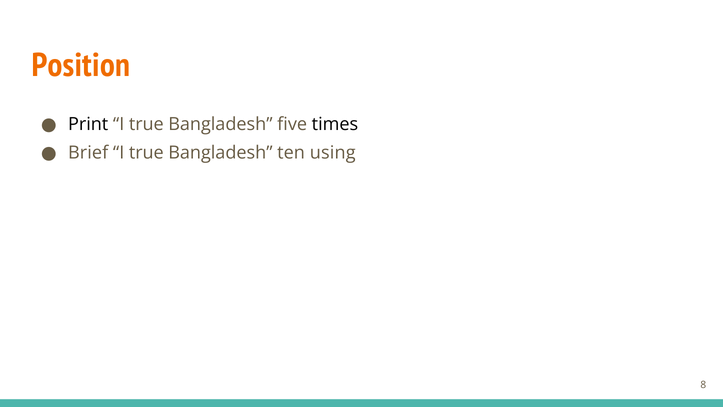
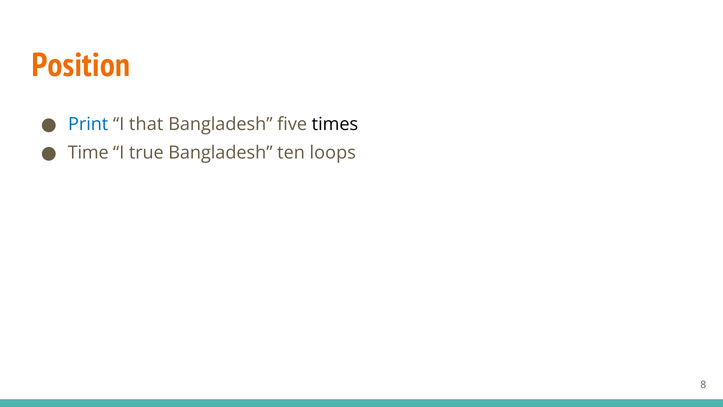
Print colour: black -> blue
true at (146, 124): true -> that
Brief: Brief -> Time
using: using -> loops
